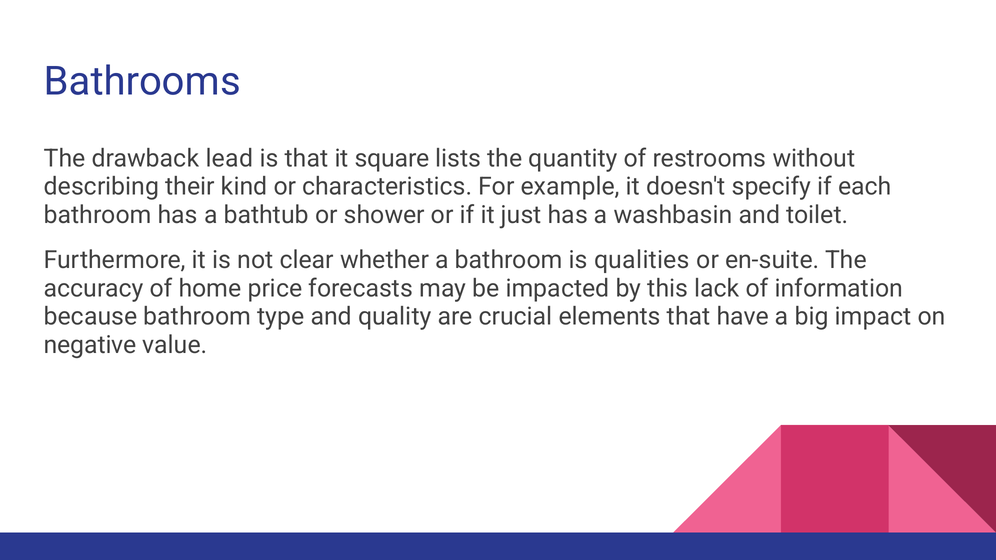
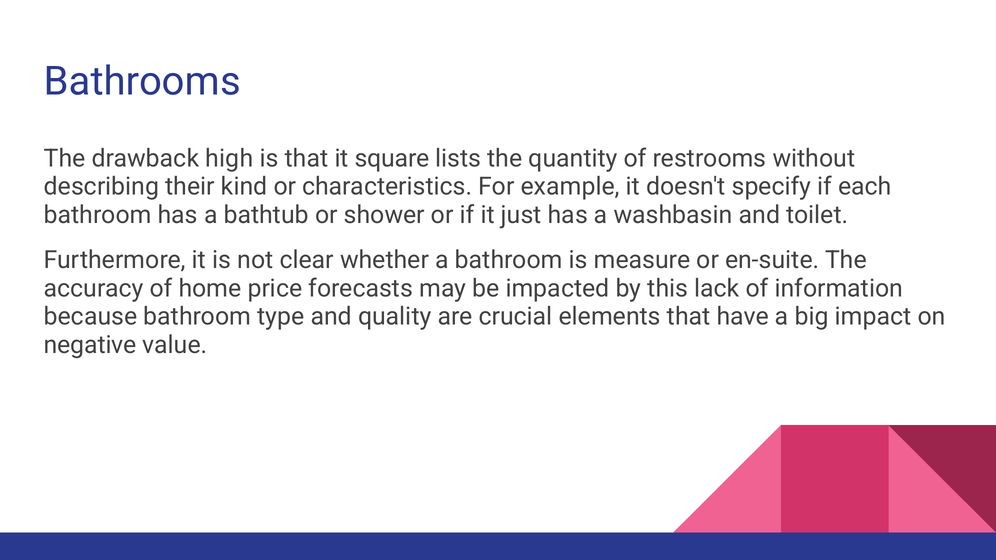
lead: lead -> high
qualities: qualities -> measure
